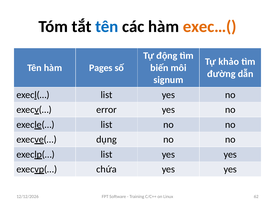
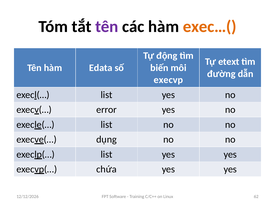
tên at (107, 27) colour: blue -> purple
khảo: khảo -> etext
Pages: Pages -> Edata
signum: signum -> execvp
